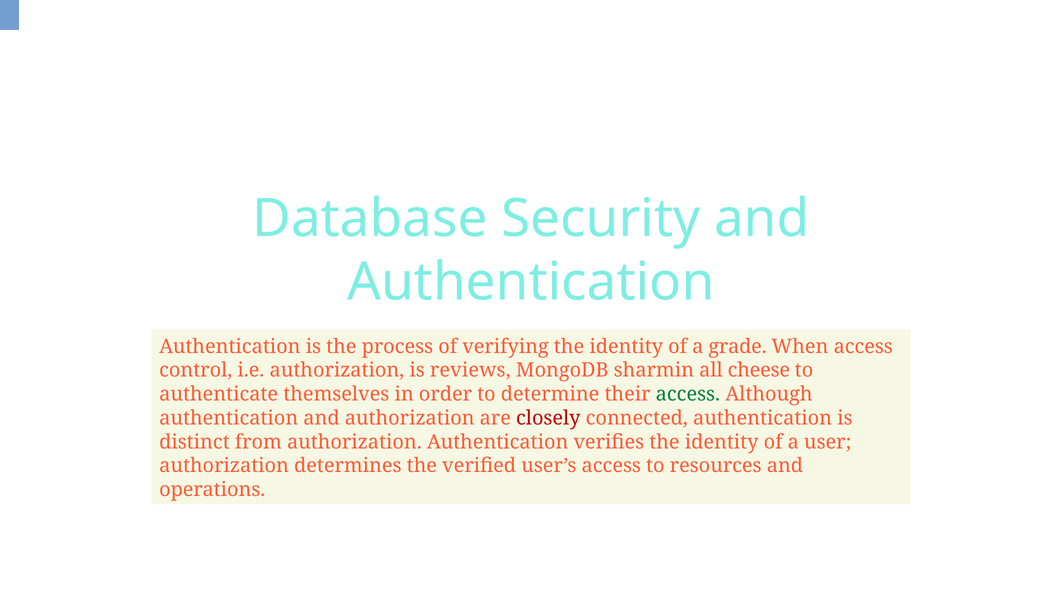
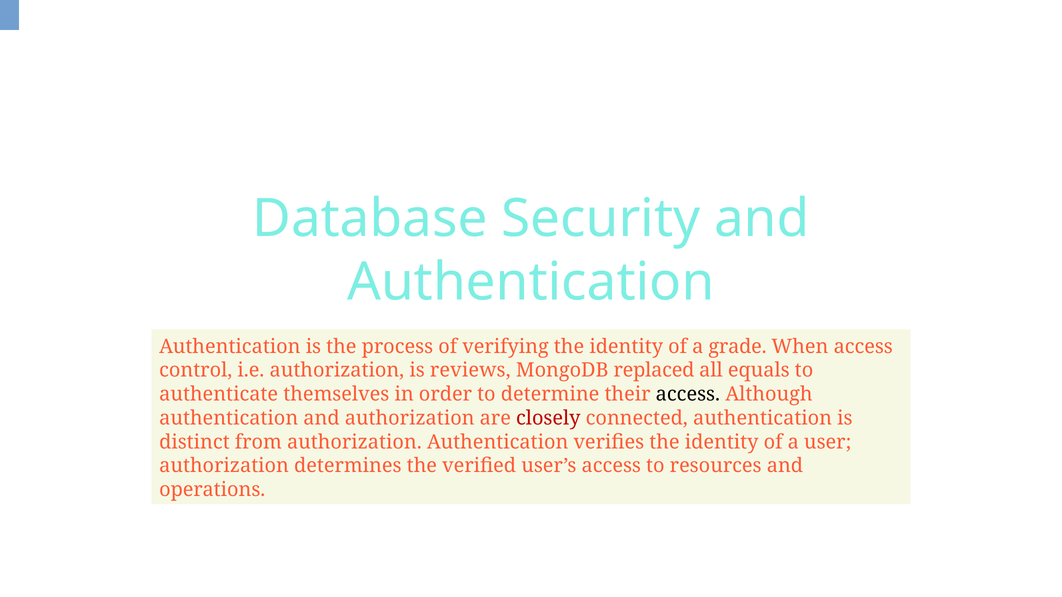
sharmin: sharmin -> replaced
cheese: cheese -> equals
access at (688, 395) colour: green -> black
